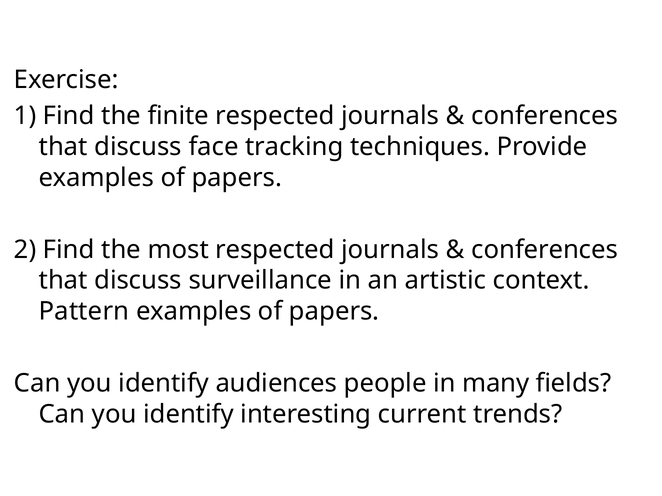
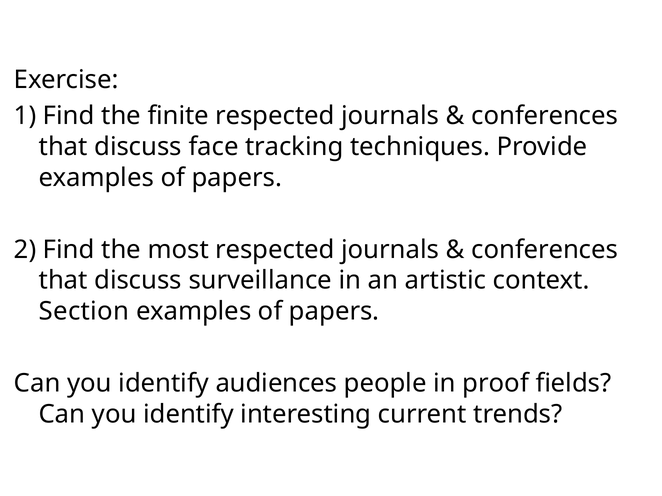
Pattern: Pattern -> Section
many: many -> proof
